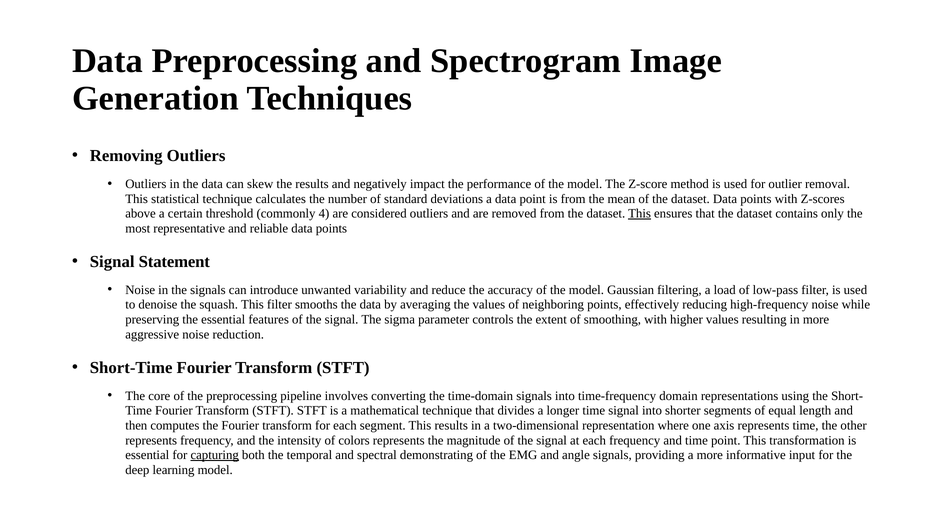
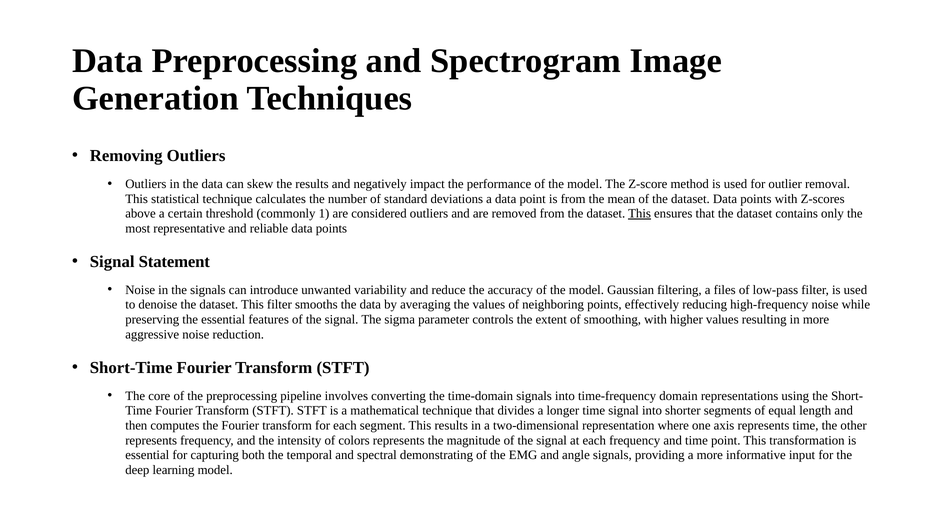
4: 4 -> 1
load: load -> files
denoise the squash: squash -> dataset
capturing underline: present -> none
